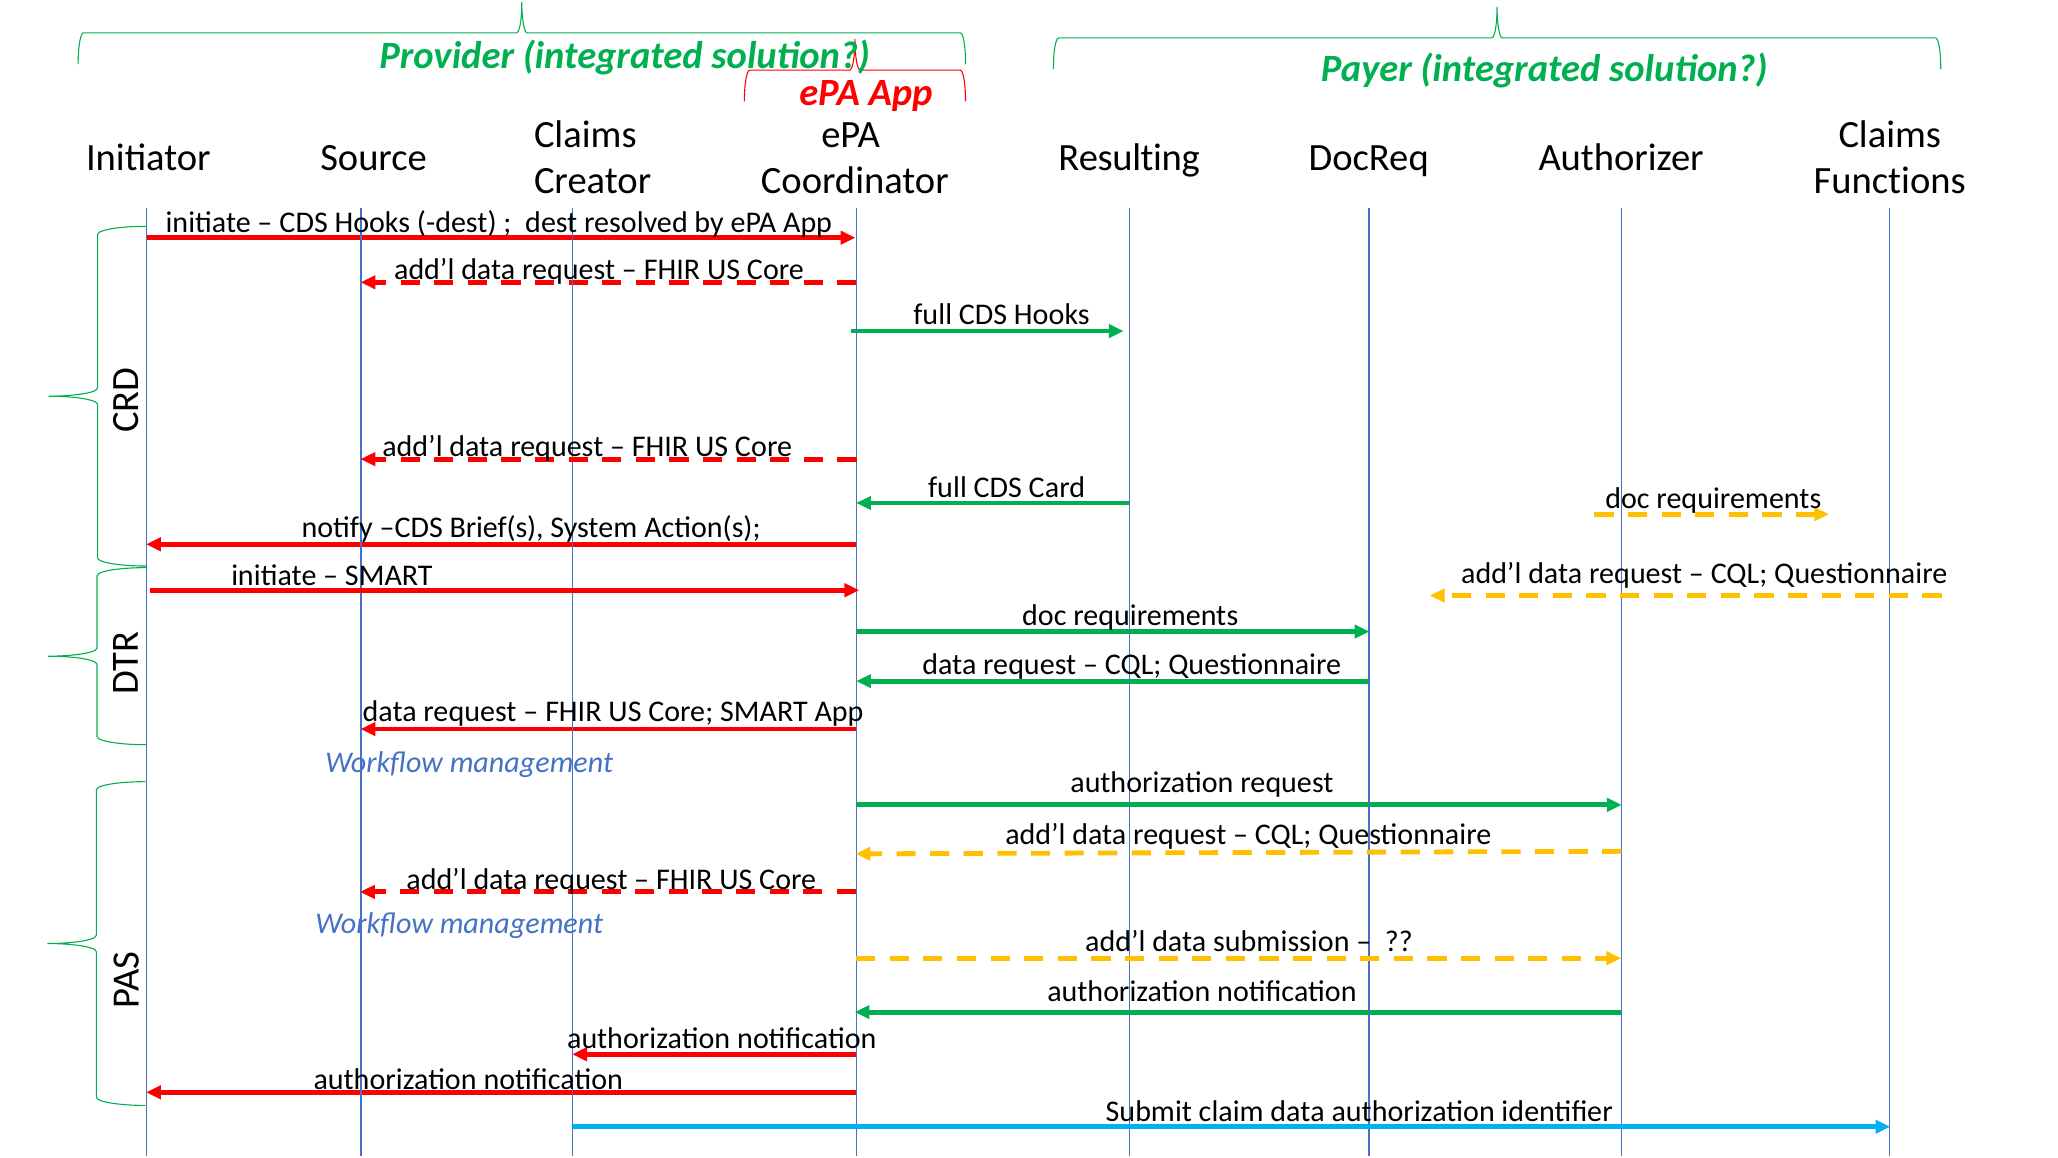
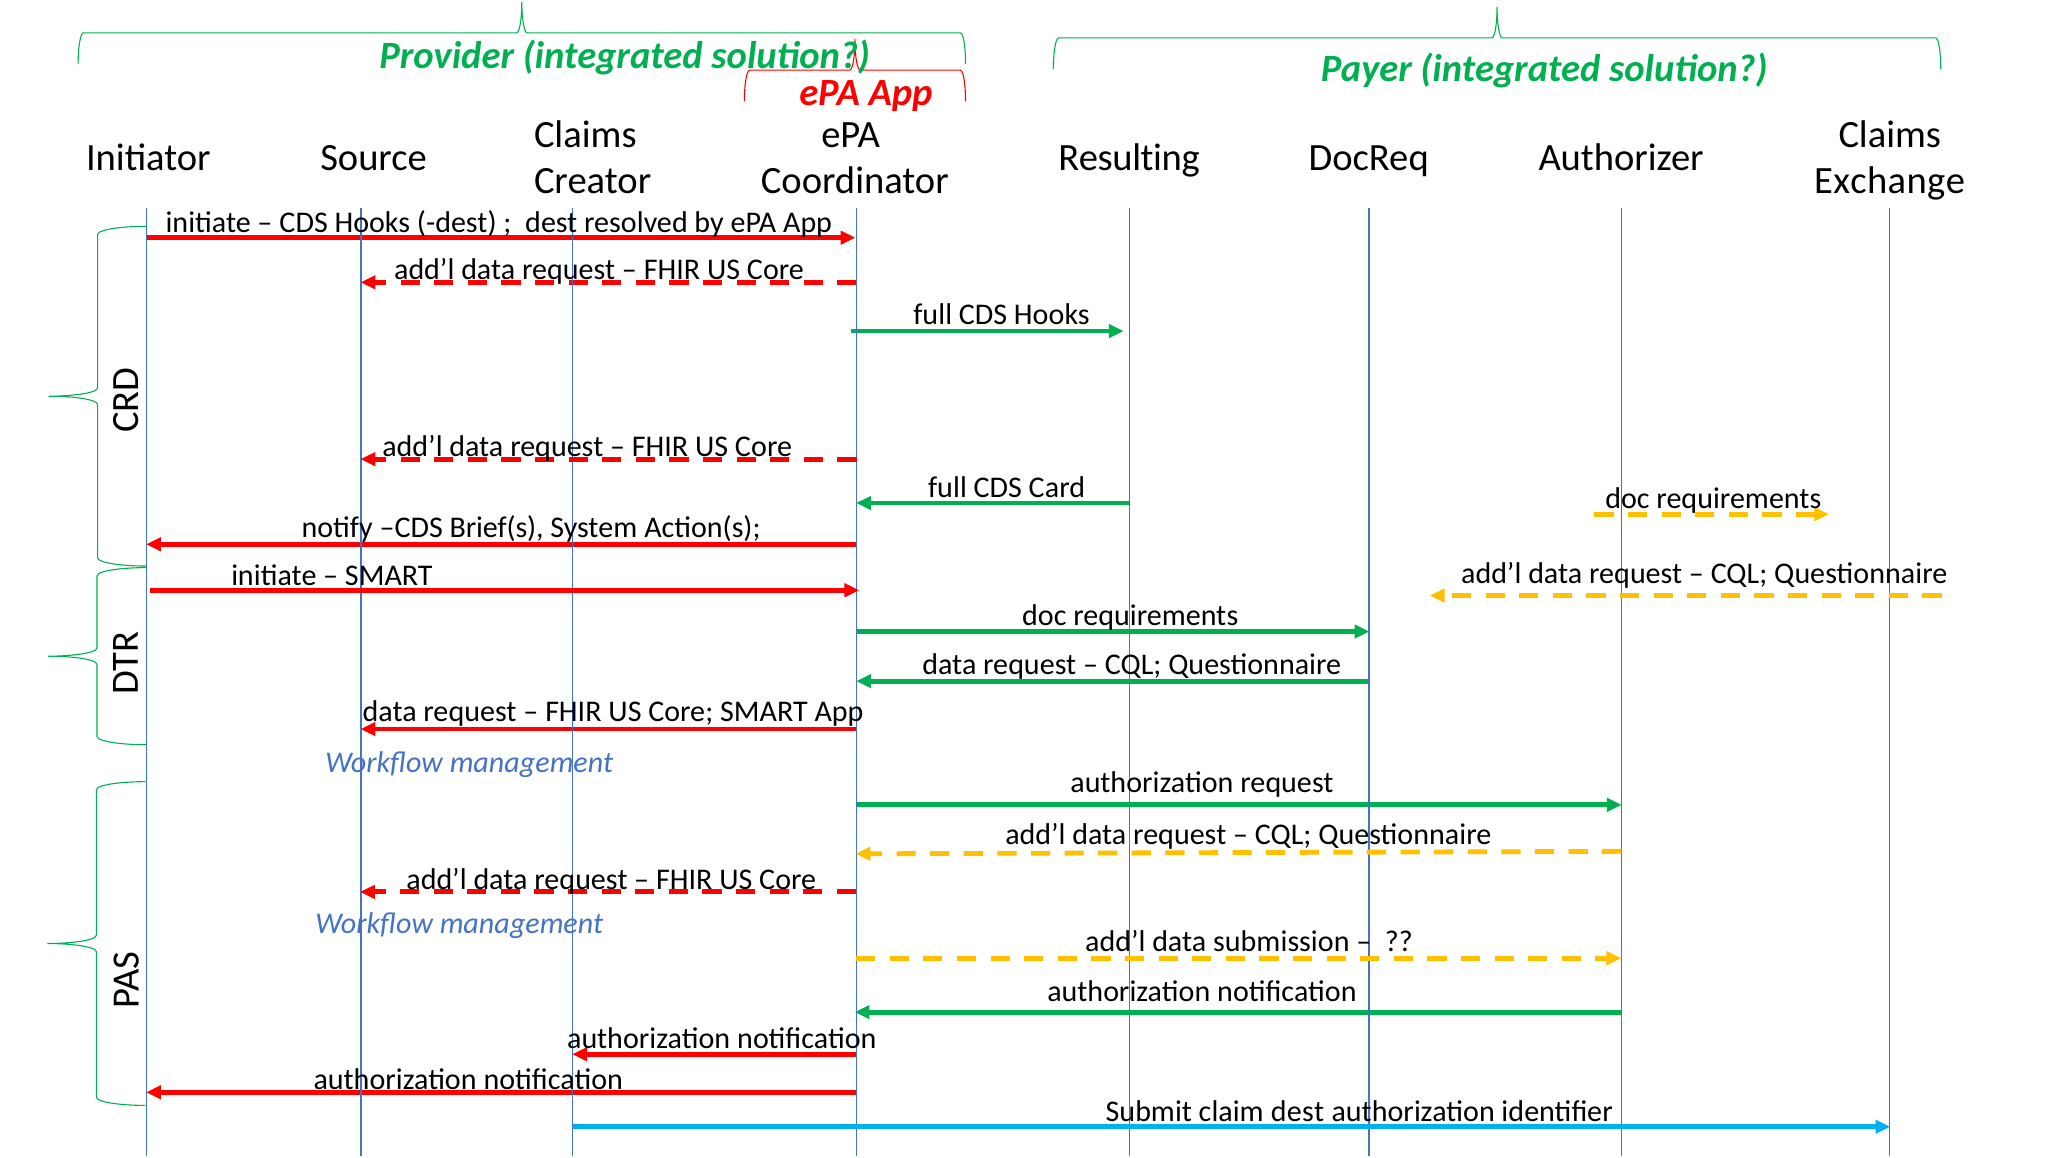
Functions: Functions -> Exchange
claim data: data -> dest
